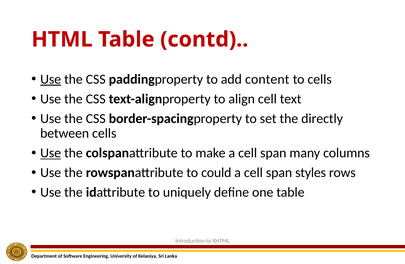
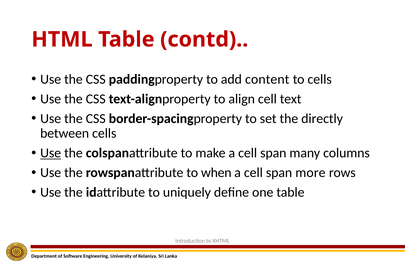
Use at (51, 79) underline: present -> none
could: could -> when
styles: styles -> more
